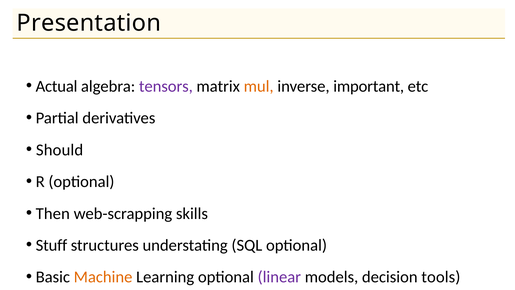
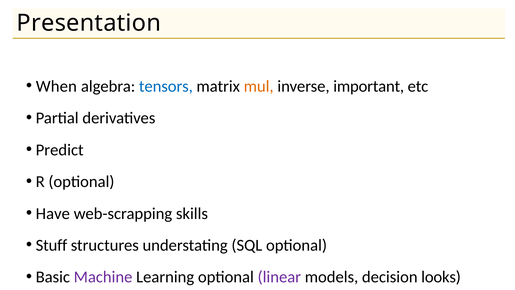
Actual: Actual -> When
tensors colour: purple -> blue
Should: Should -> Predict
Then: Then -> Have
Machine colour: orange -> purple
tools: tools -> looks
